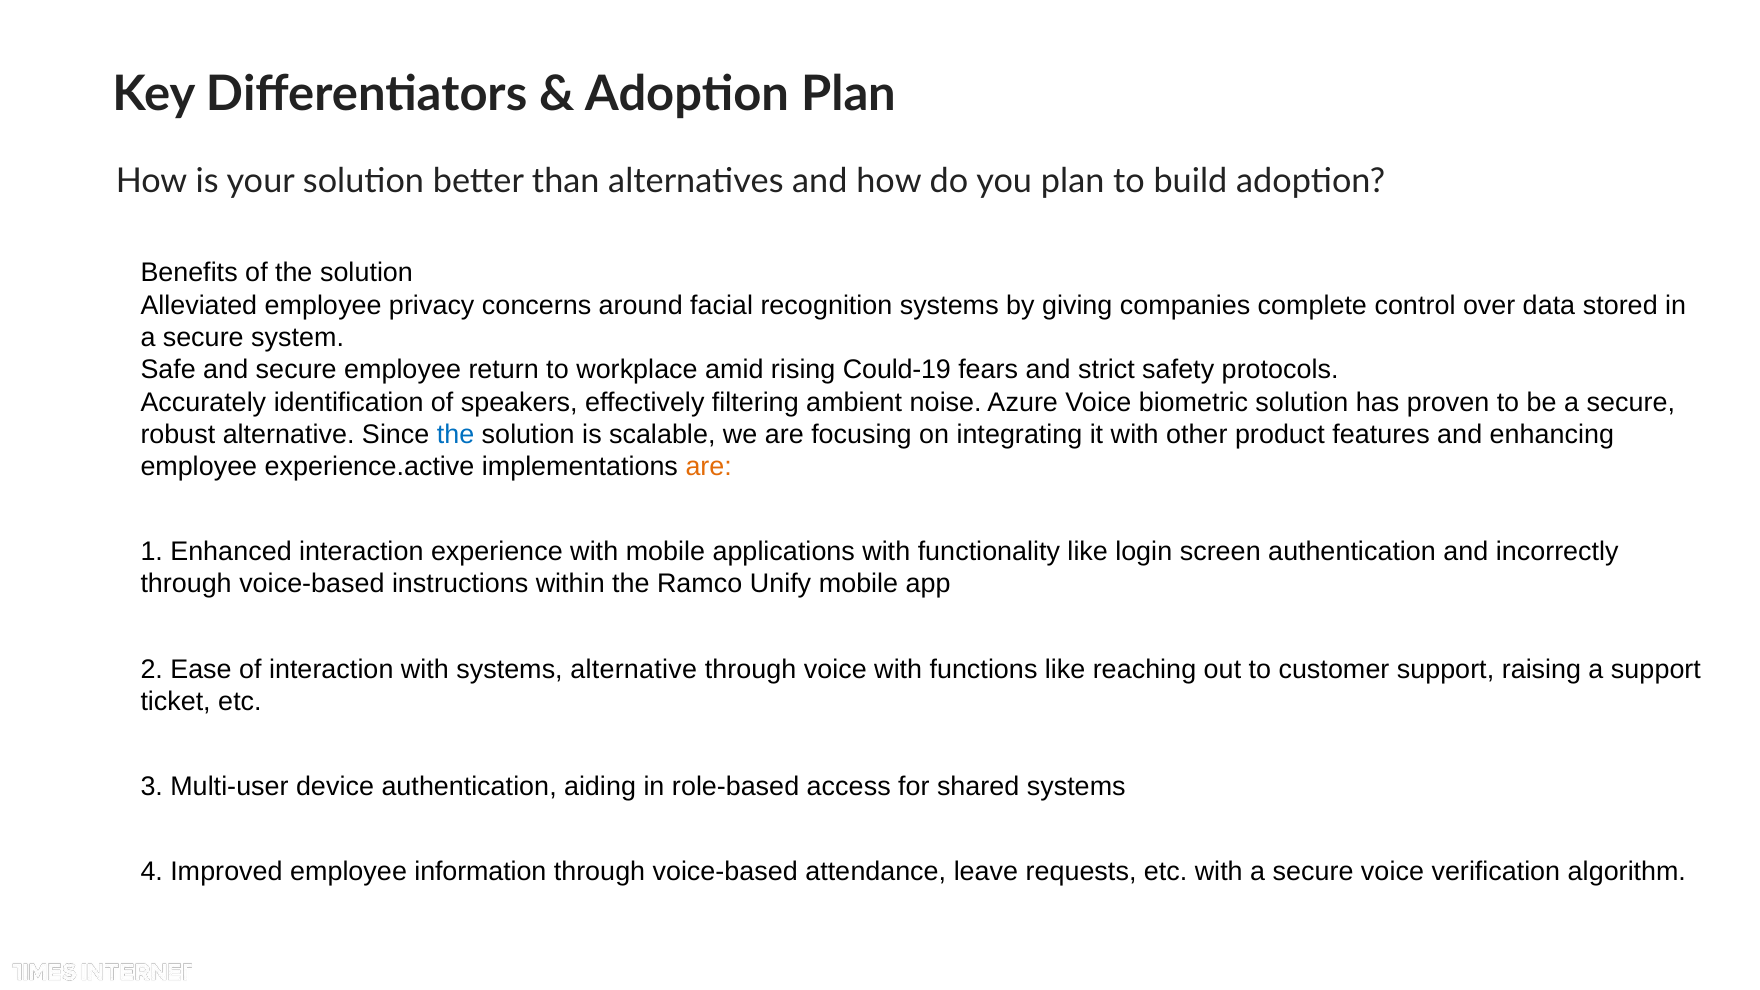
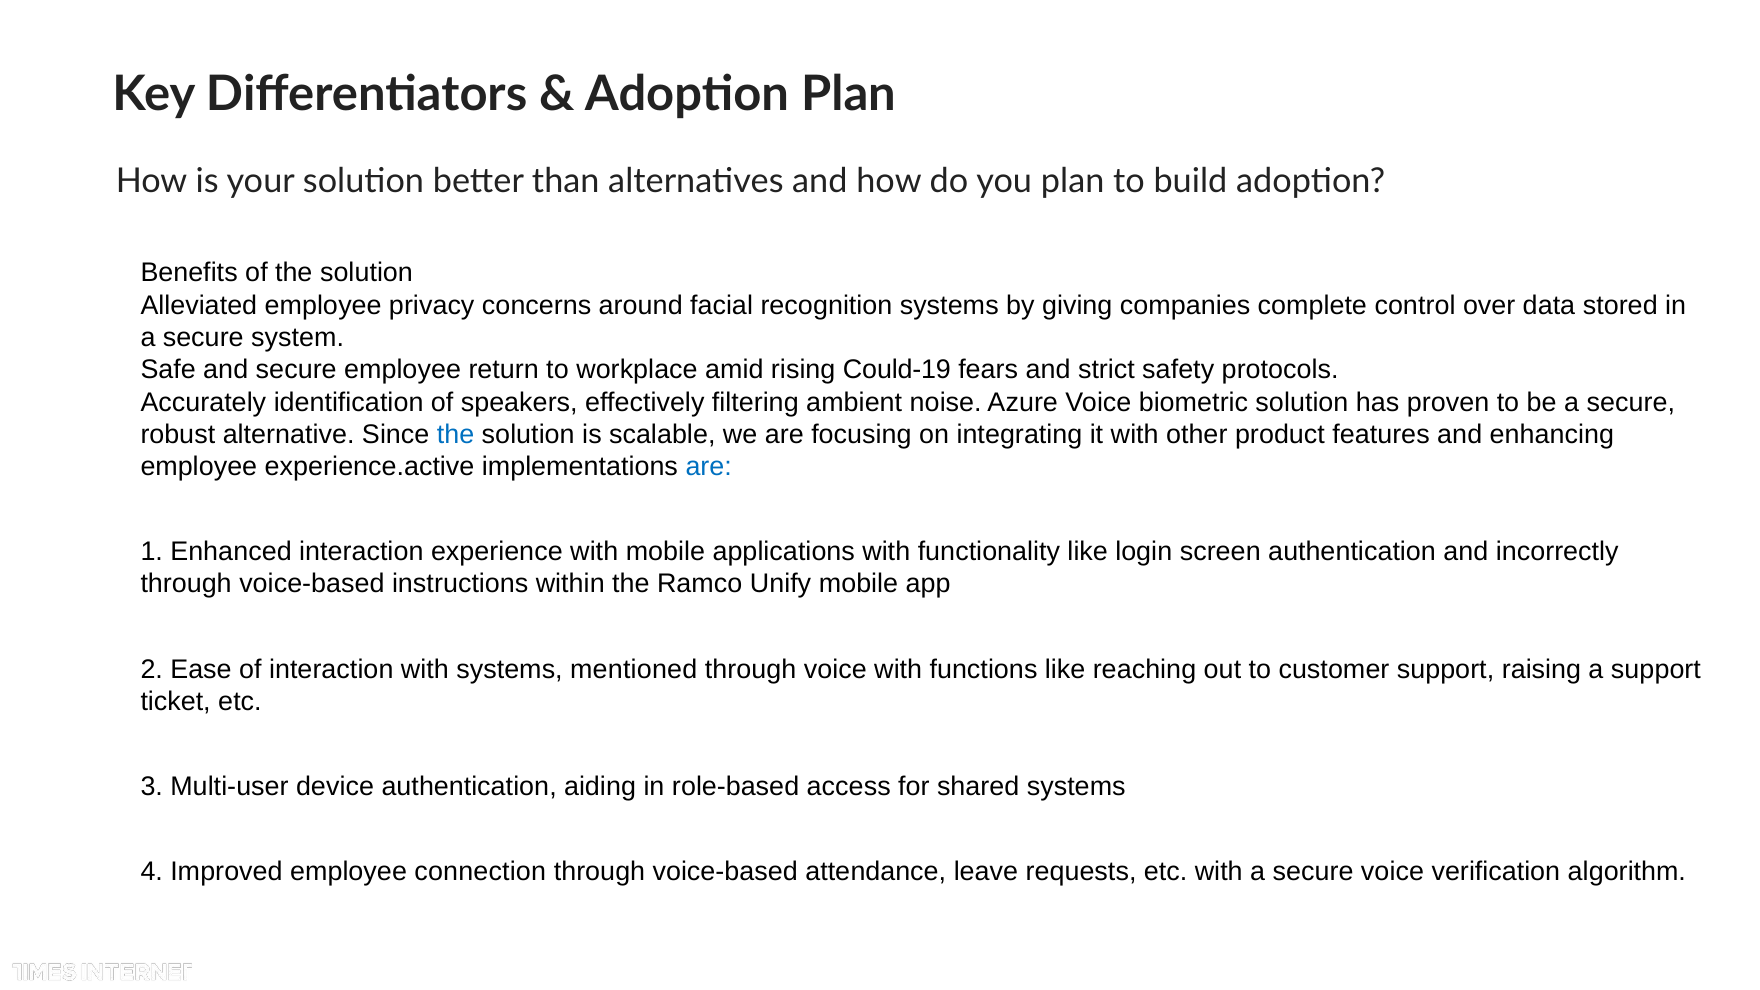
are at (709, 467) colour: orange -> blue
systems alternative: alternative -> mentioned
information: information -> connection
